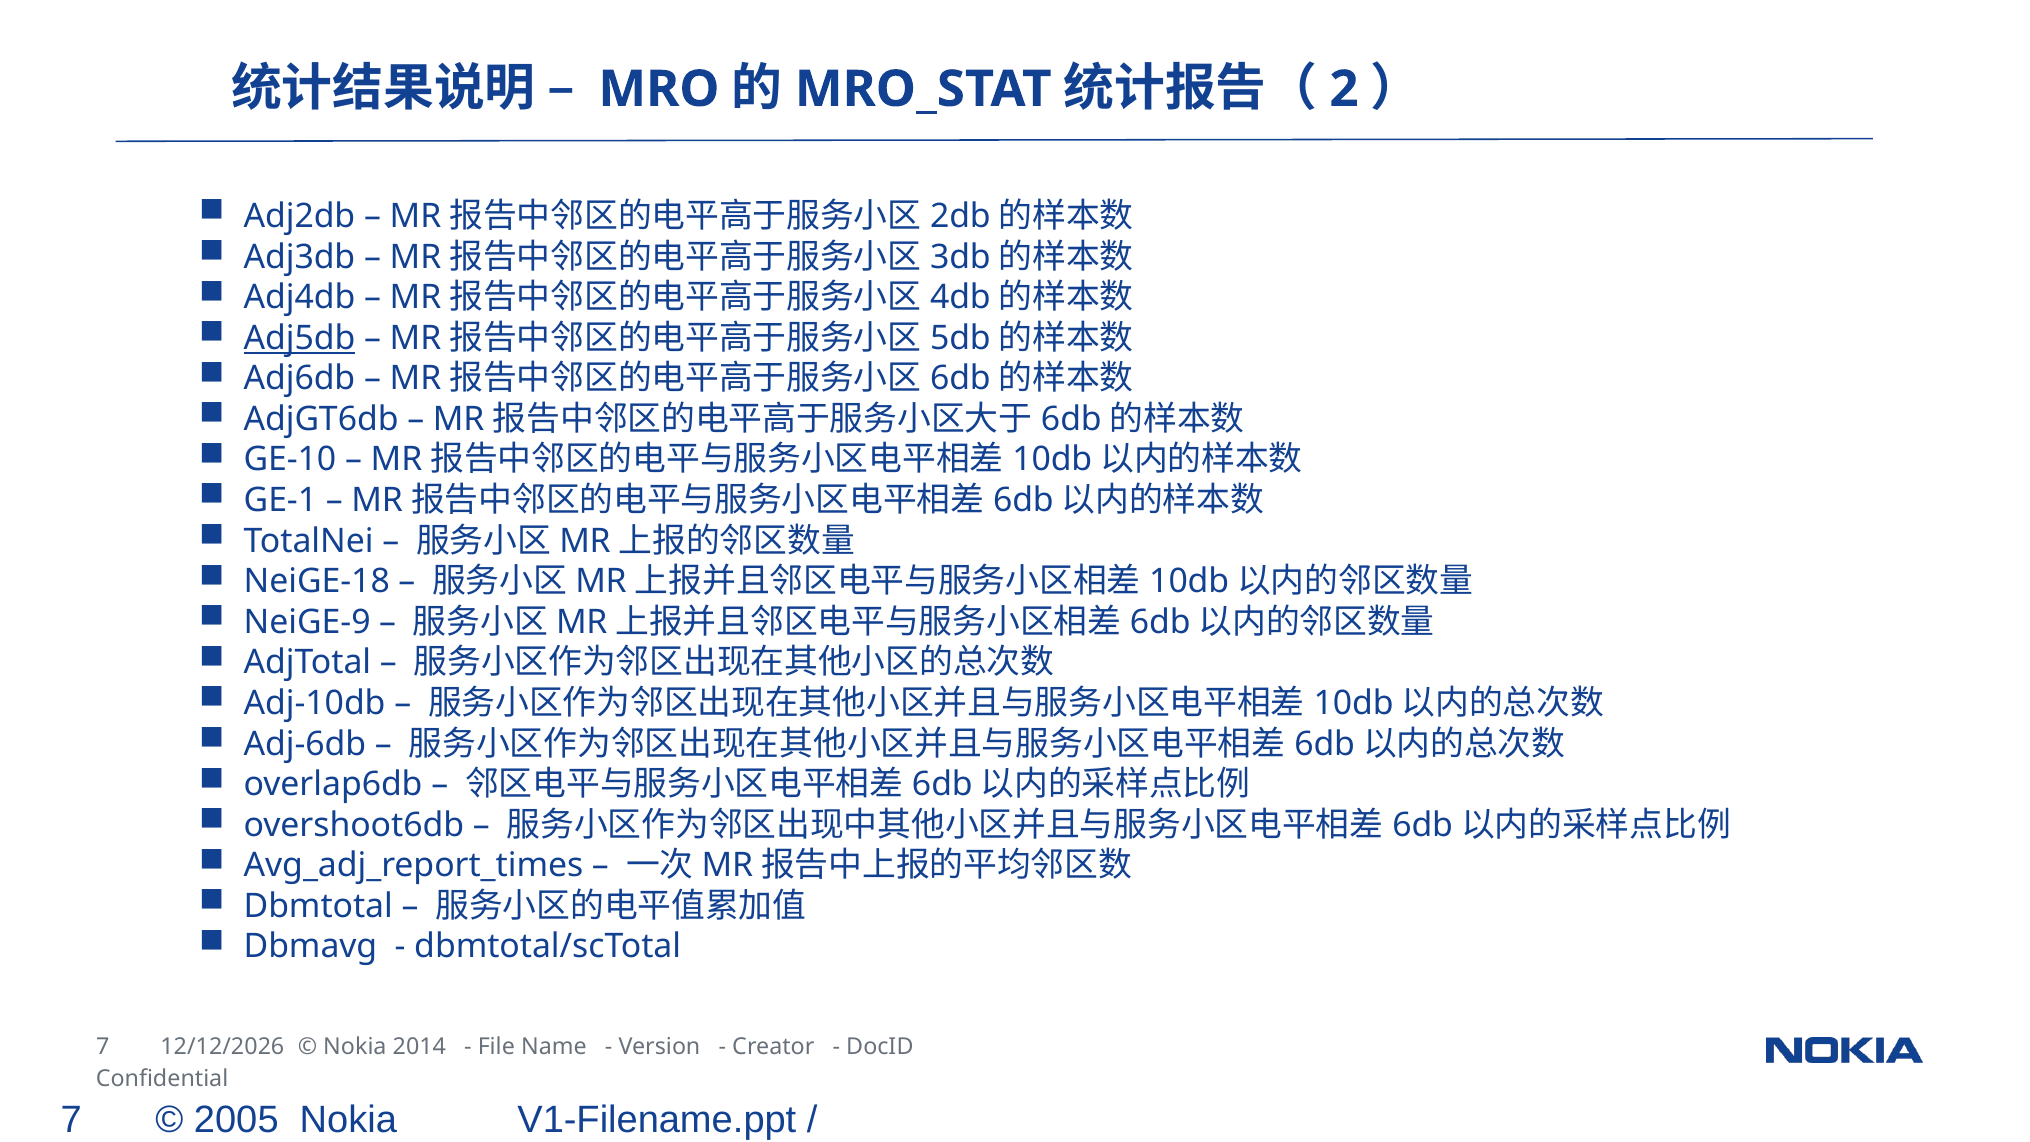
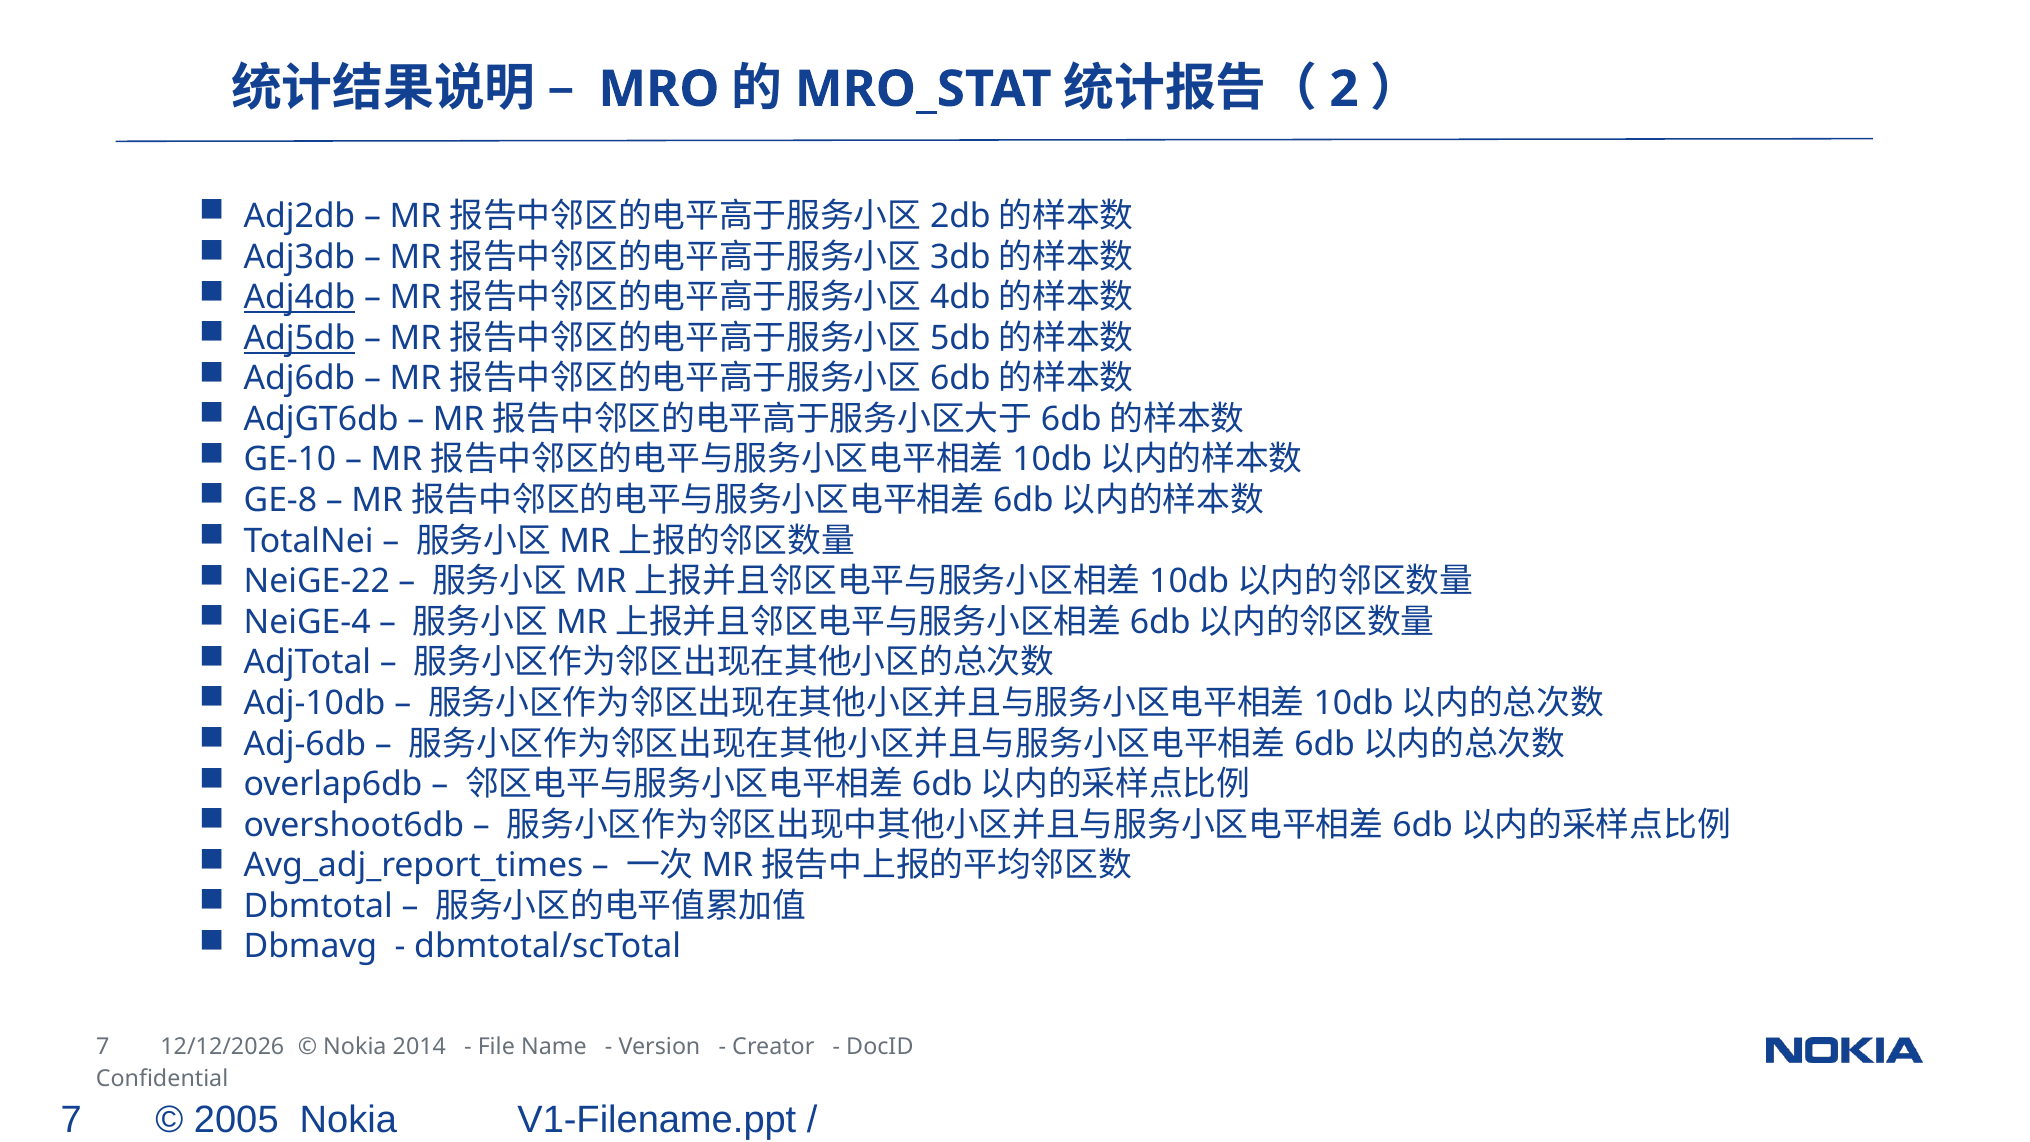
Adj4db underline: none -> present
GE-1: GE-1 -> GE-8
NeiGE-18: NeiGE-18 -> NeiGE-22
NeiGE-9: NeiGE-9 -> NeiGE-4
